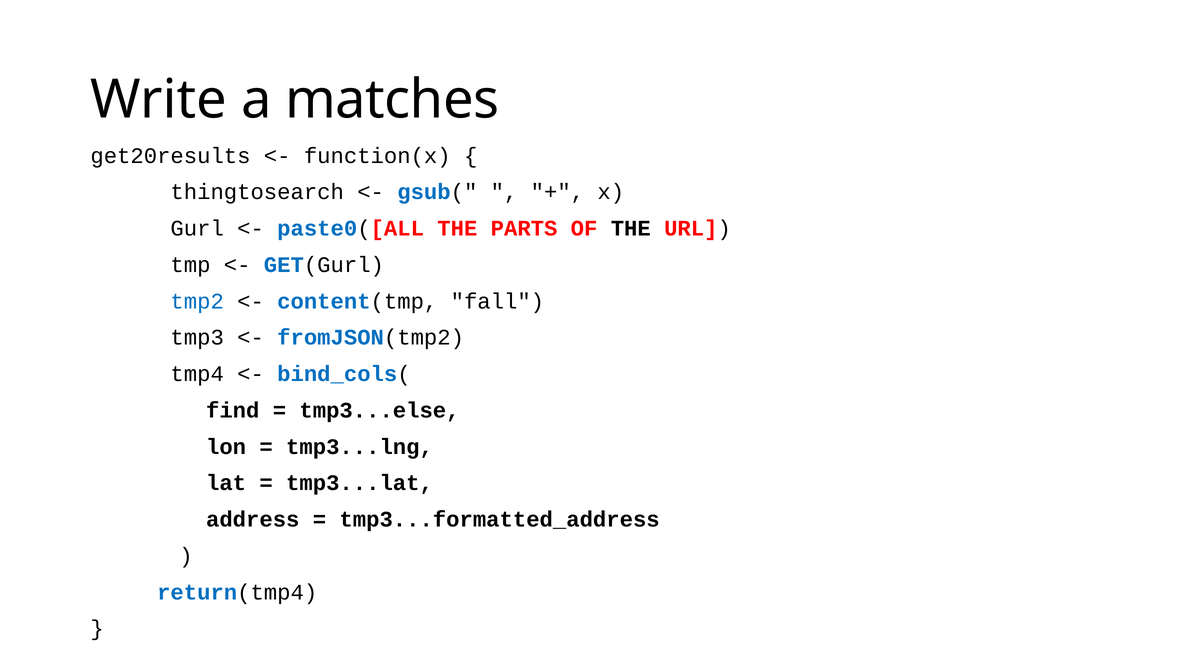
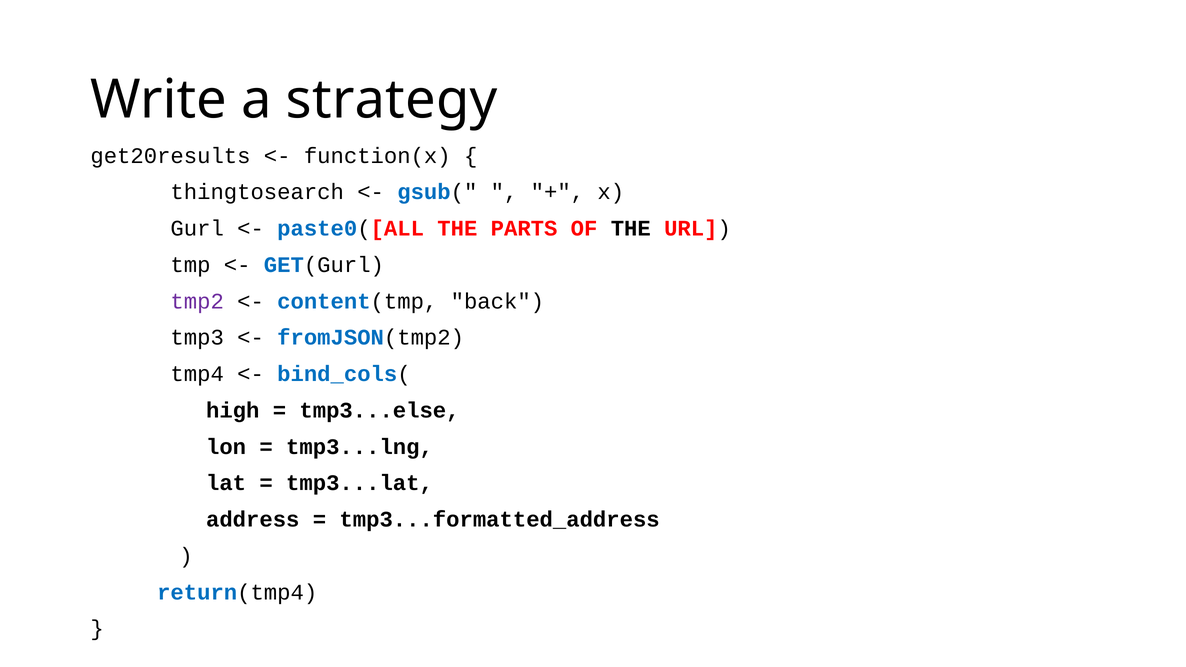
matches: matches -> strategy
tmp2 colour: blue -> purple
fall: fall -> back
find: find -> high
